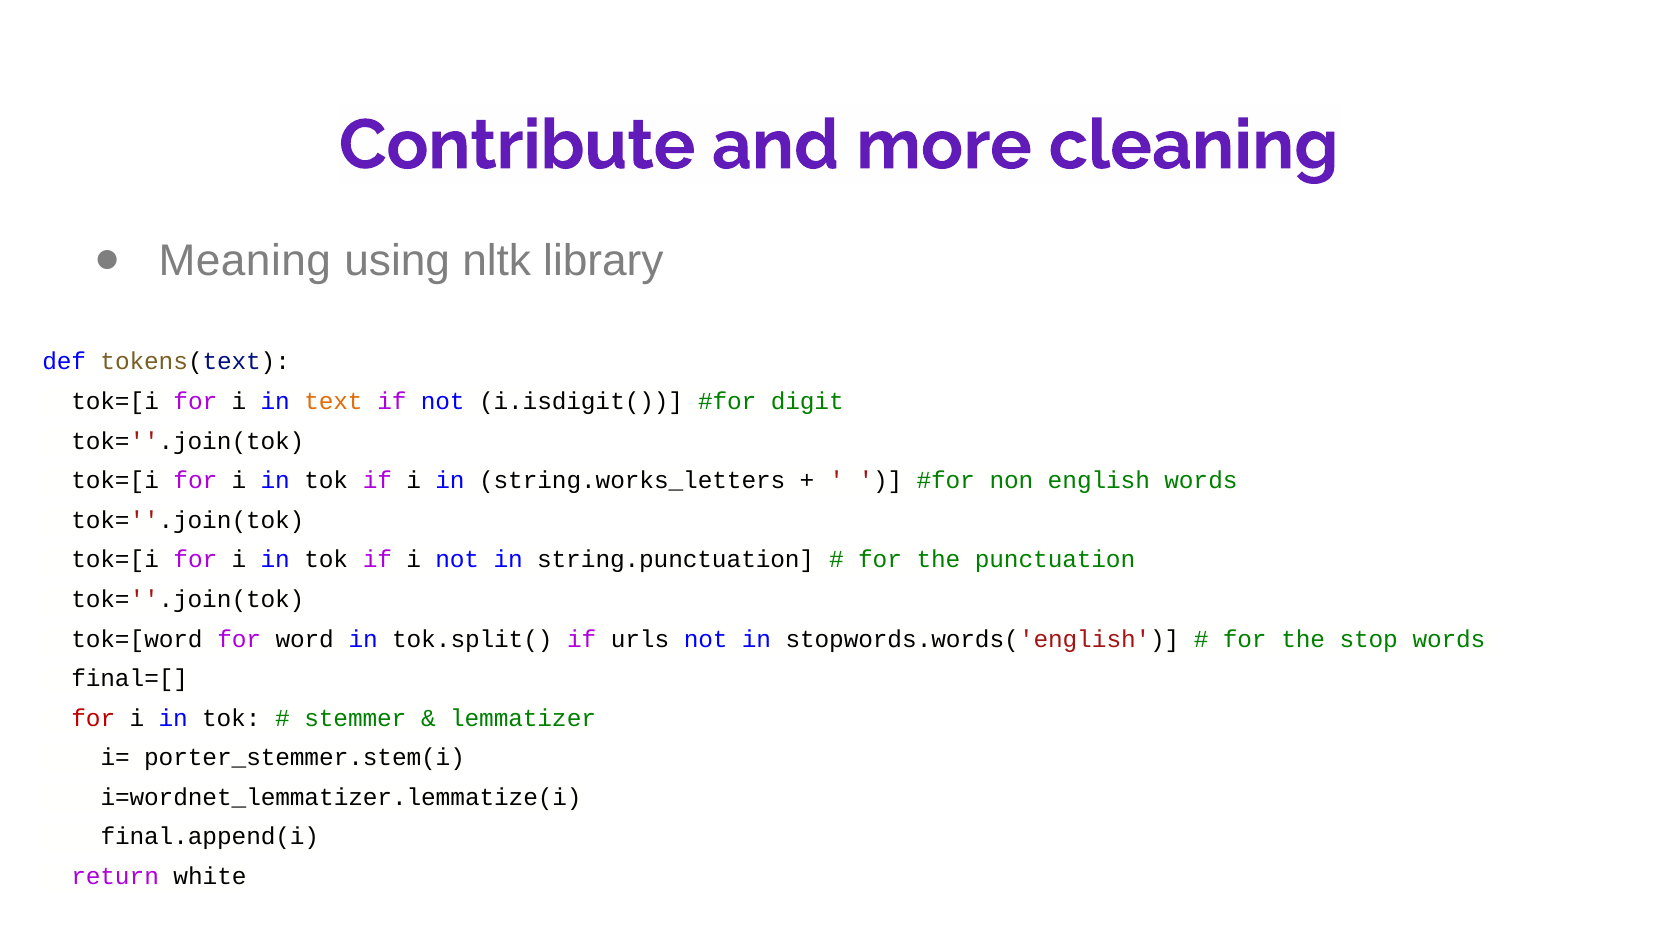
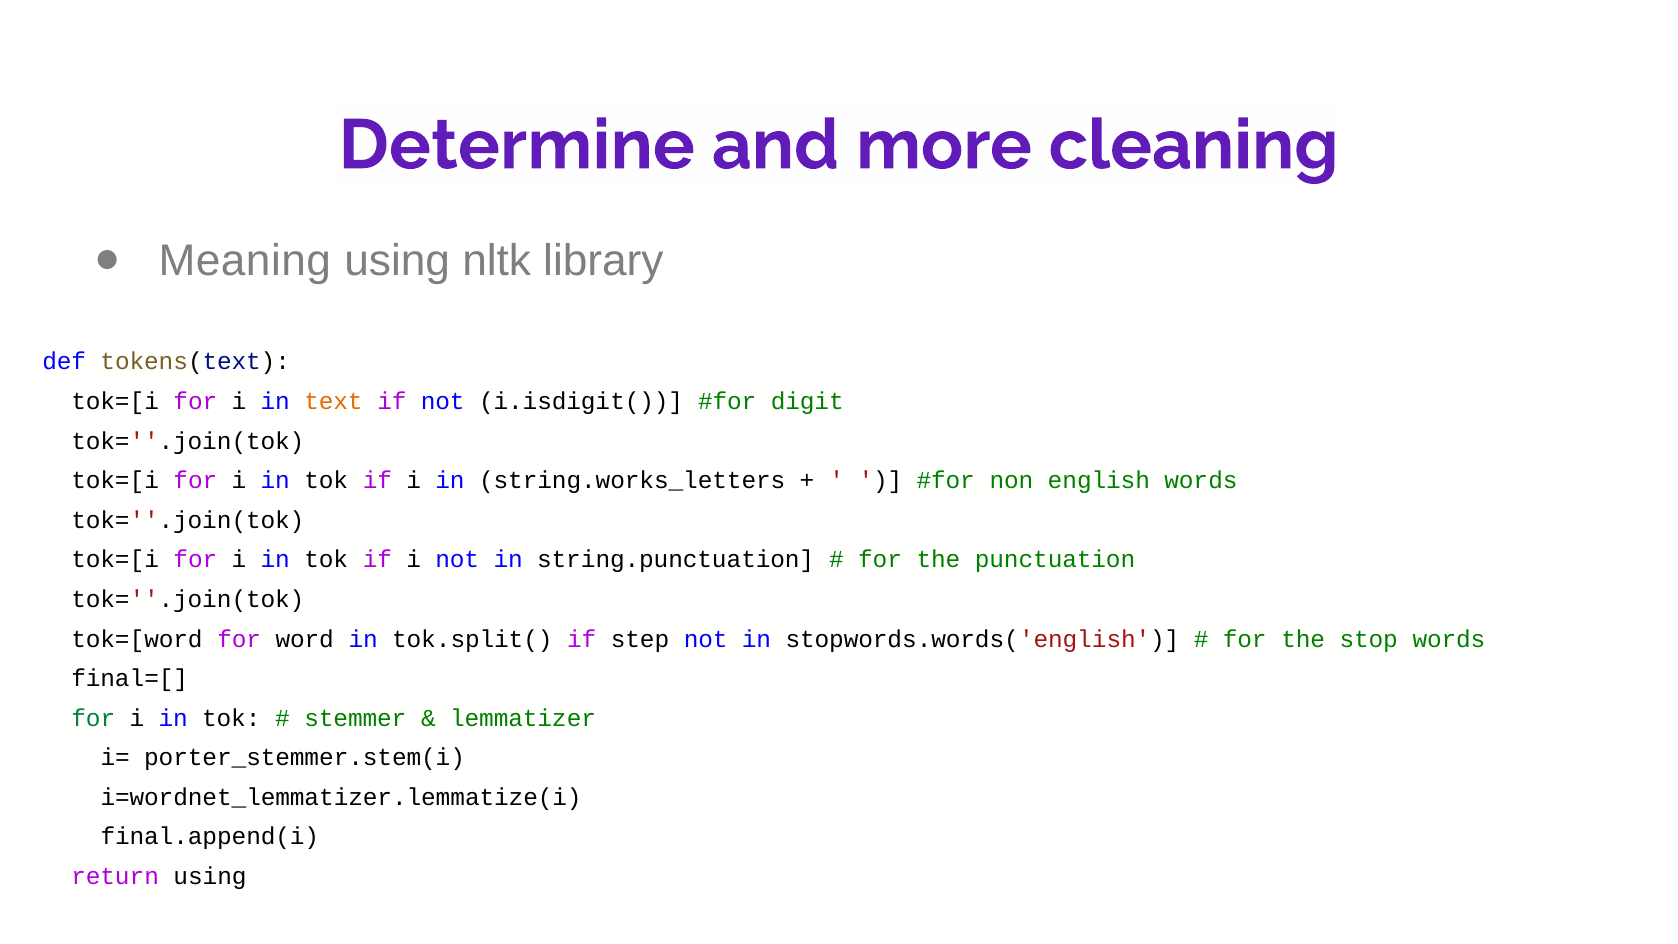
Contribute: Contribute -> Determine
urls: urls -> step
for at (93, 718) colour: red -> green
return white: white -> using
